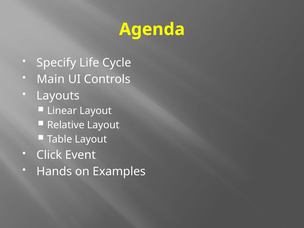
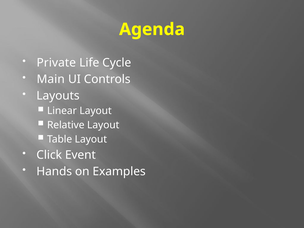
Specify: Specify -> Private
